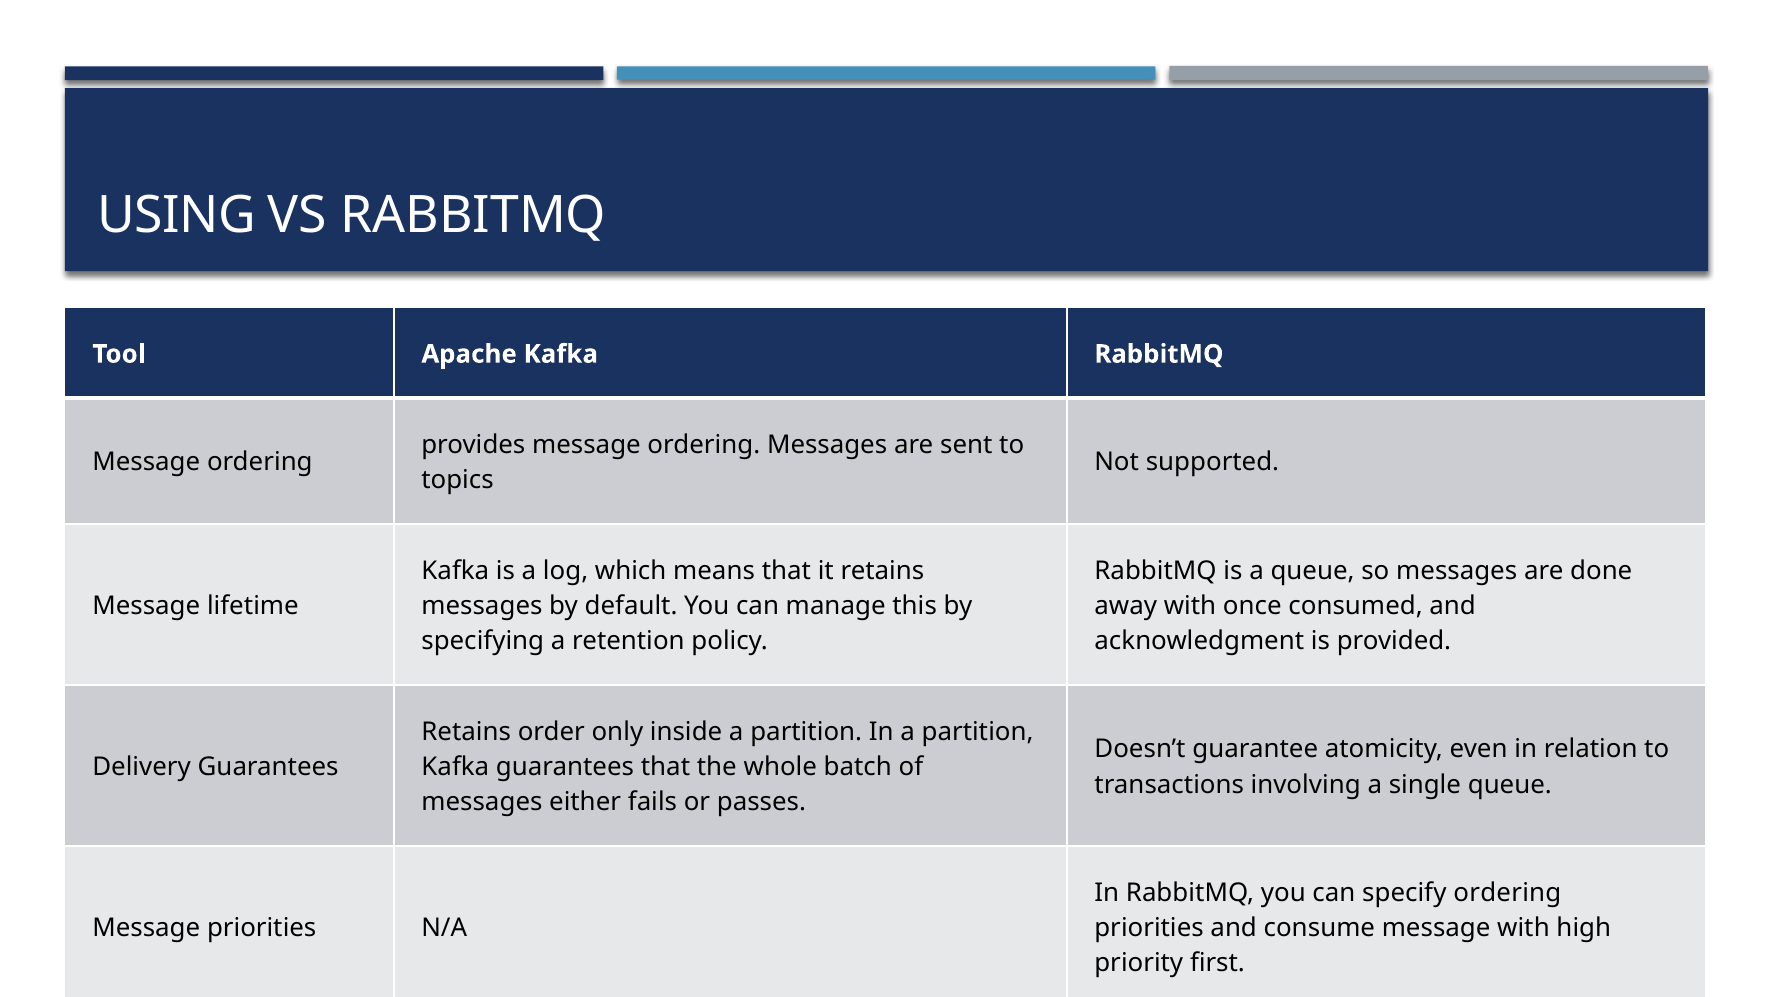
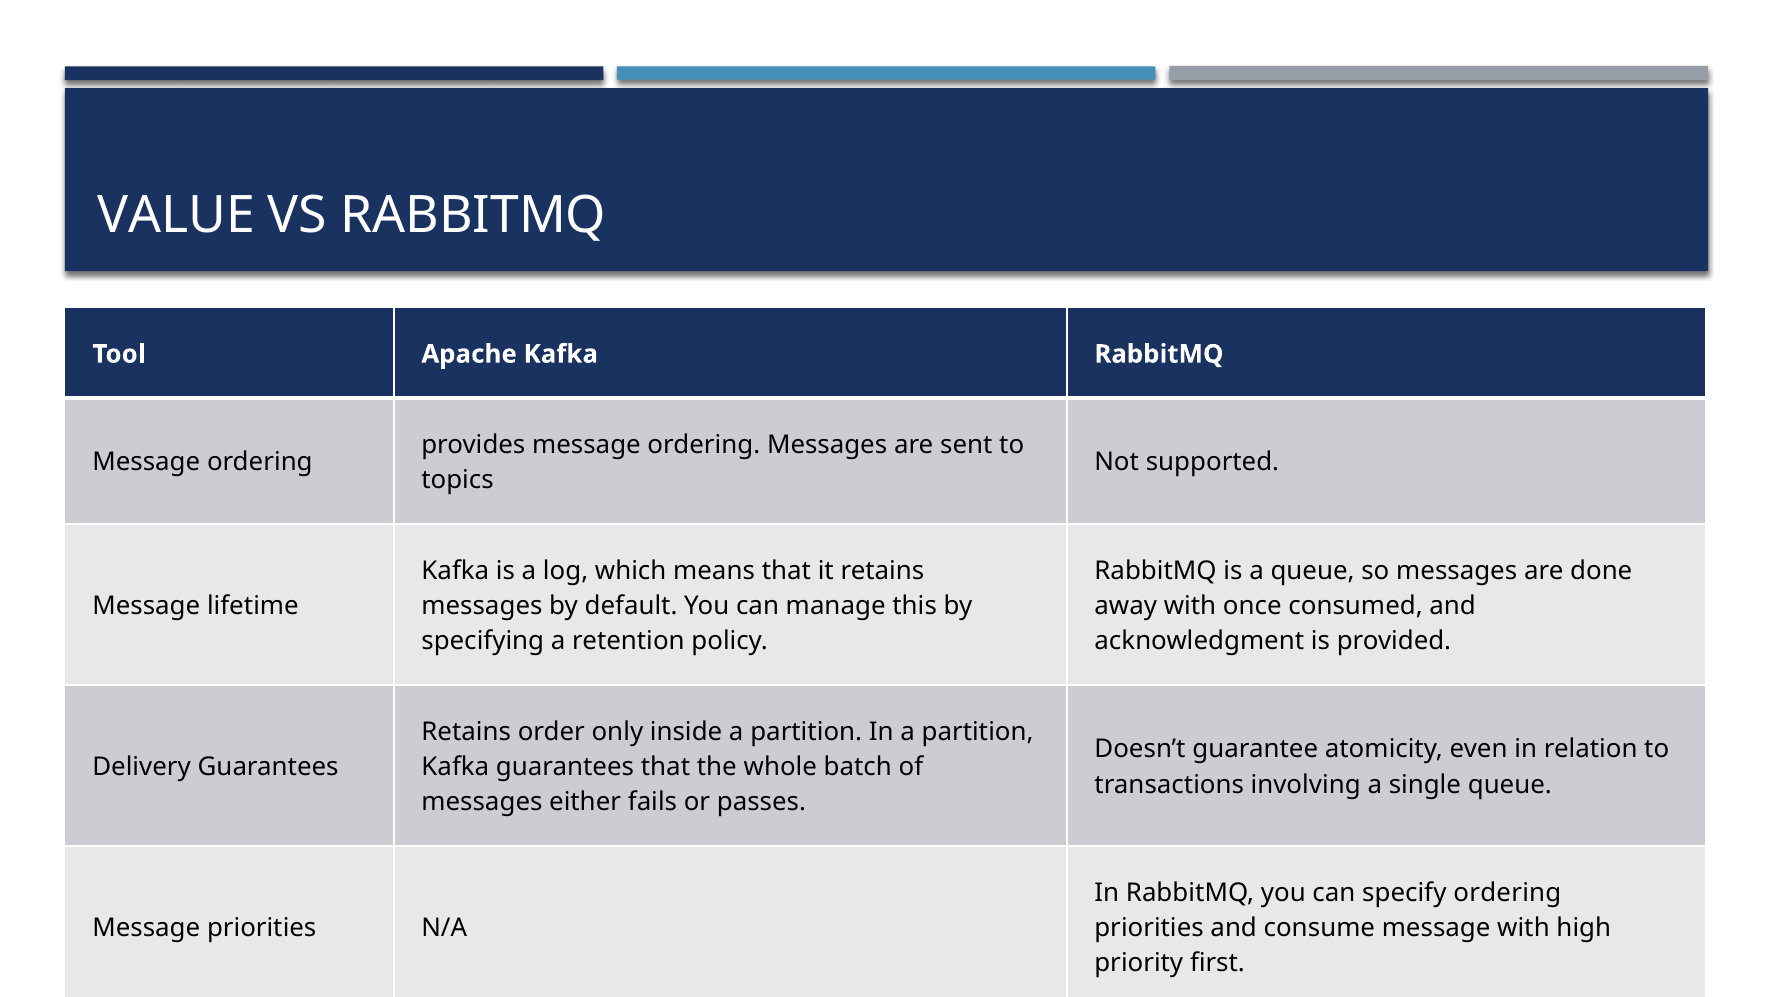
USING: USING -> VALUE
